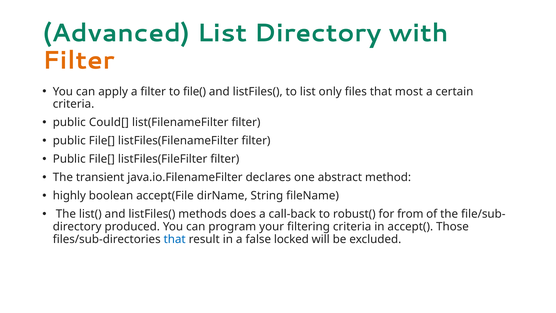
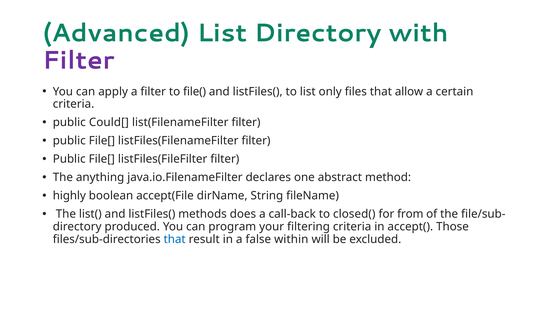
Filter at (79, 60) colour: orange -> purple
most: most -> allow
transient: transient -> anything
robust(: robust( -> closed(
locked: locked -> within
